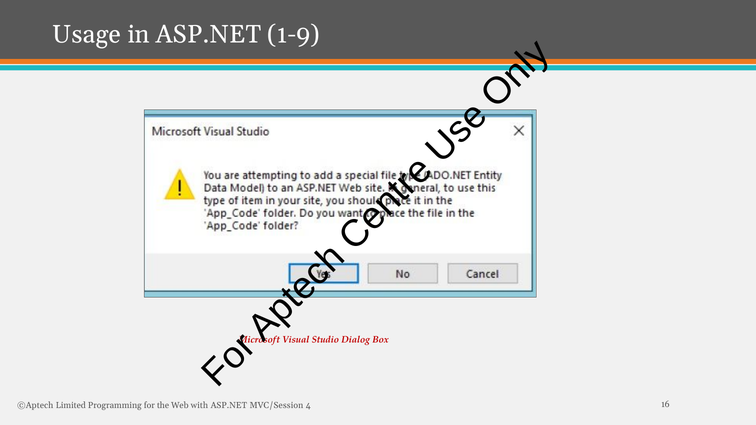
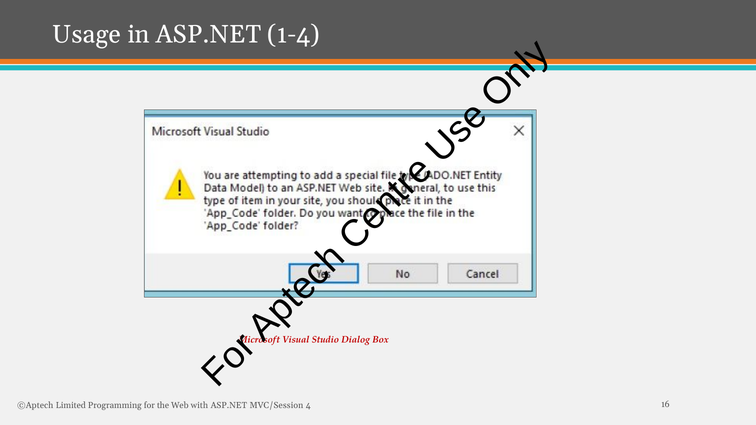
1-9: 1-9 -> 1-4
